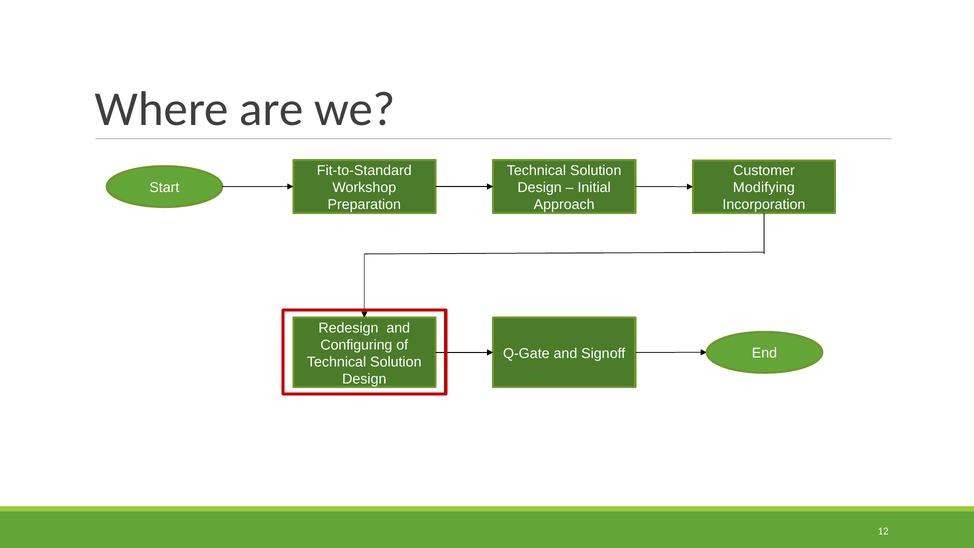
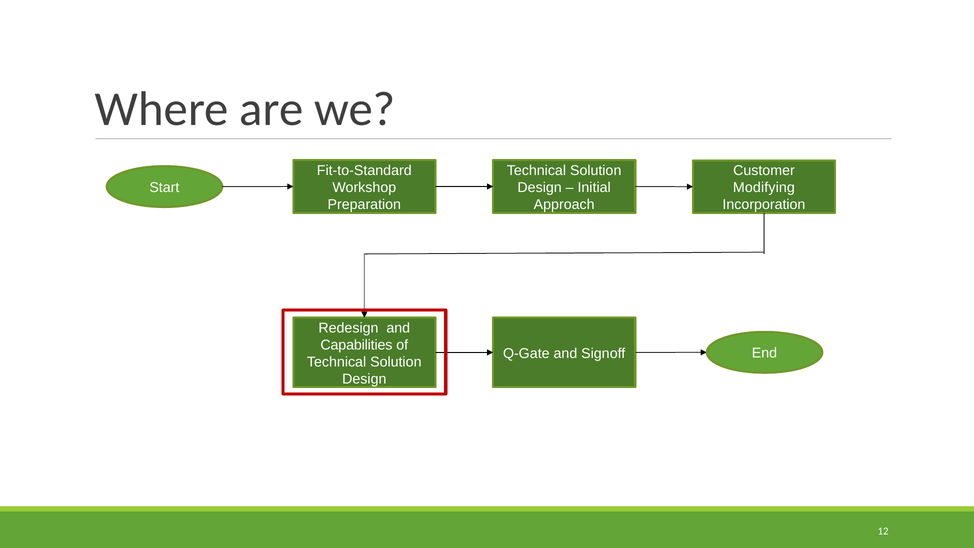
Configuring: Configuring -> Capabilities
